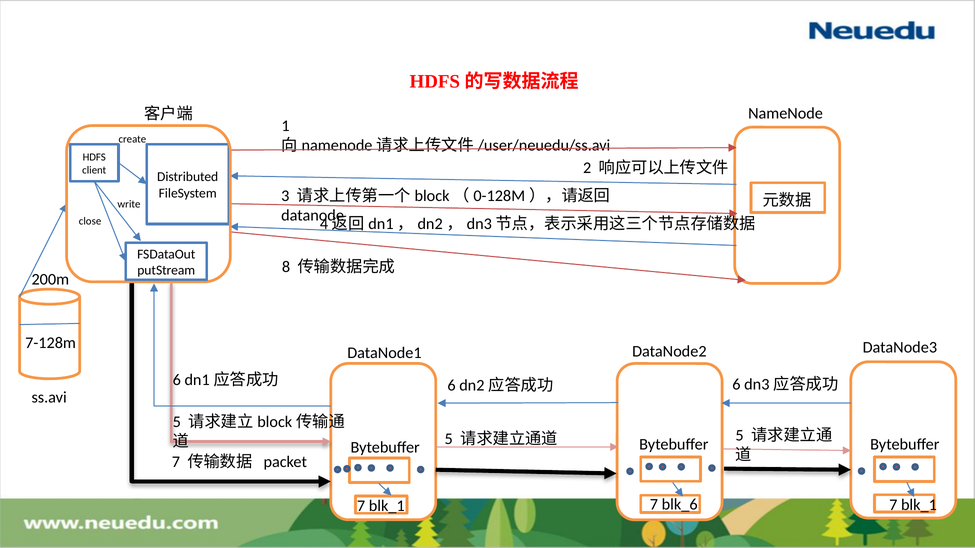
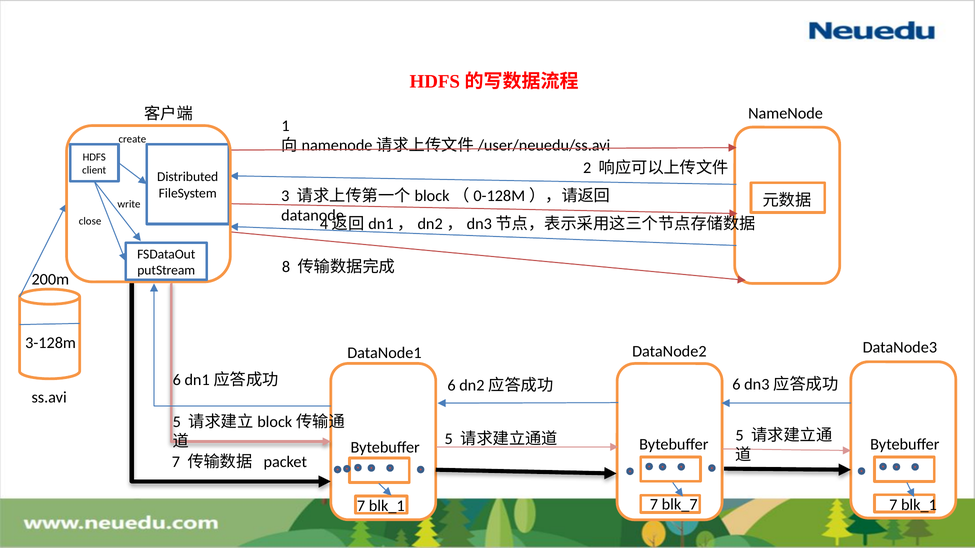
7-128m: 7-128m -> 3-128m
blk_6: blk_6 -> blk_7
